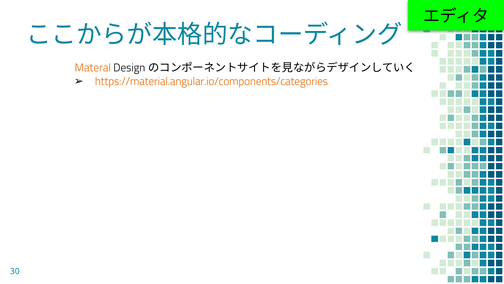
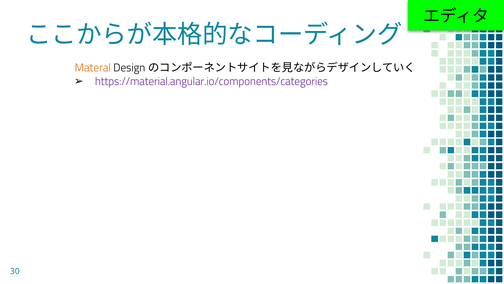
https://material.angular.io/components/categories colour: orange -> purple
